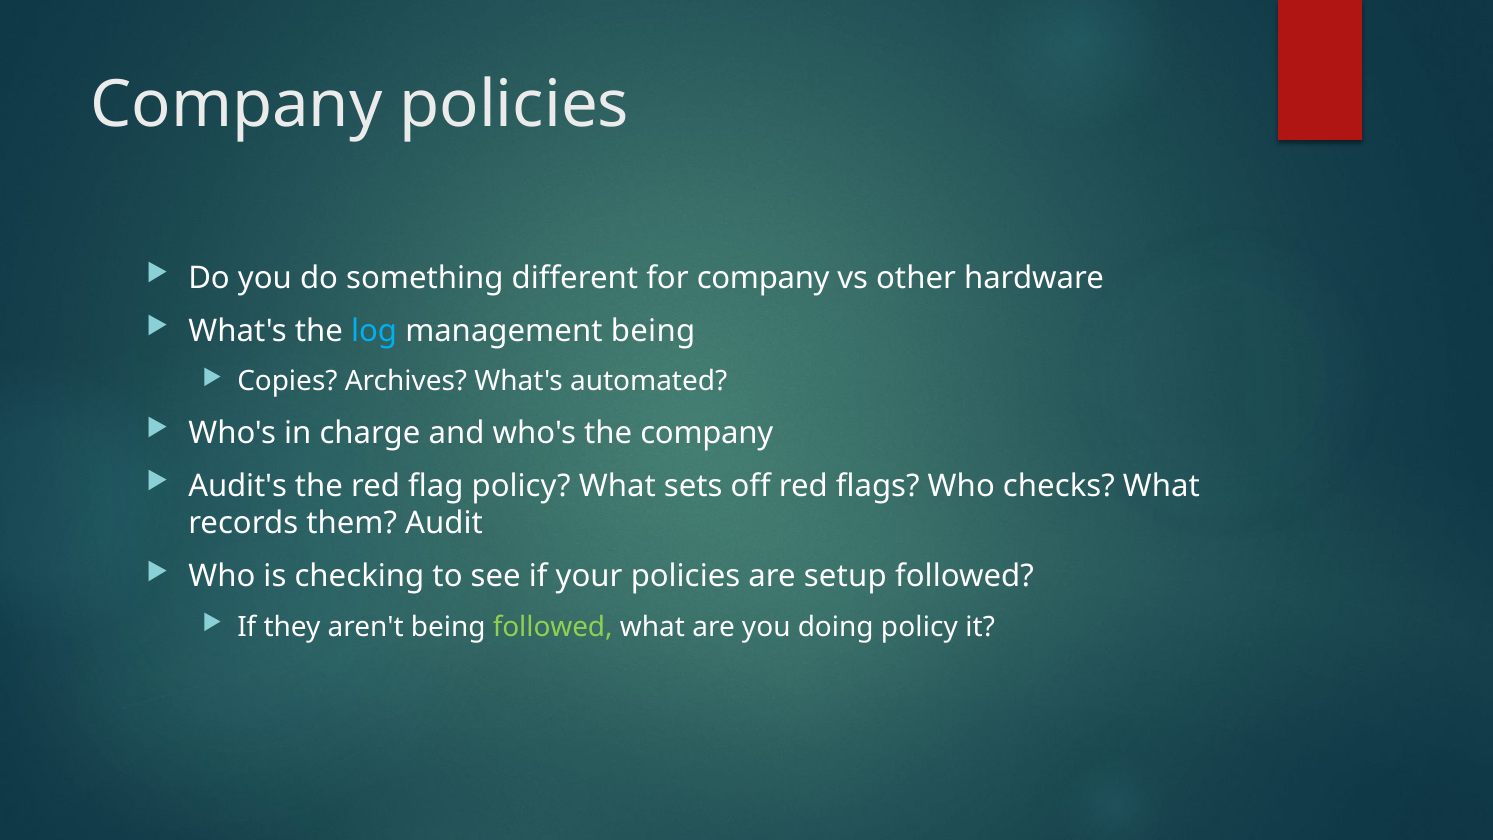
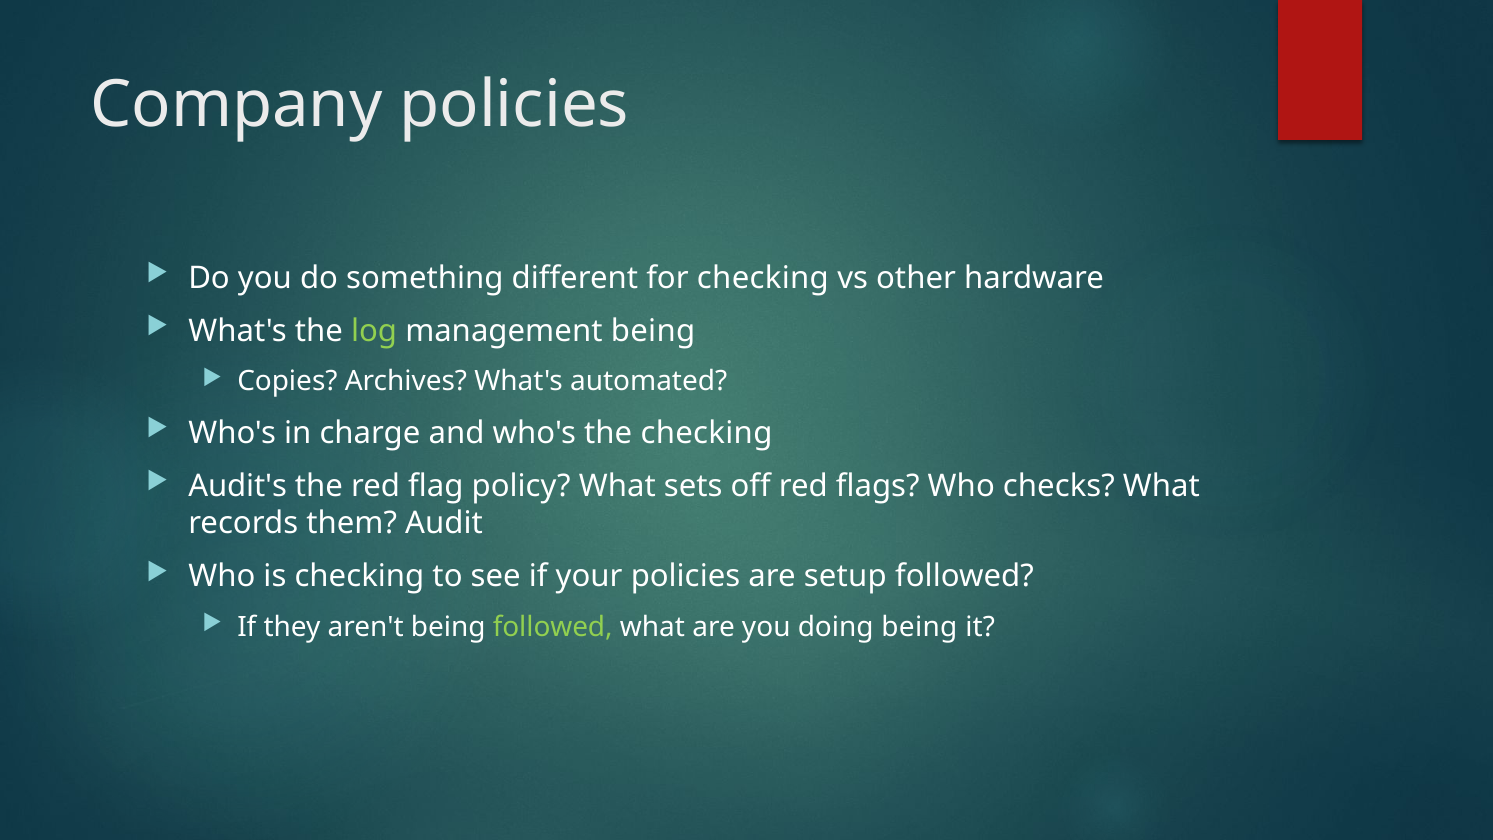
for company: company -> checking
log colour: light blue -> light green
the company: company -> checking
doing policy: policy -> being
